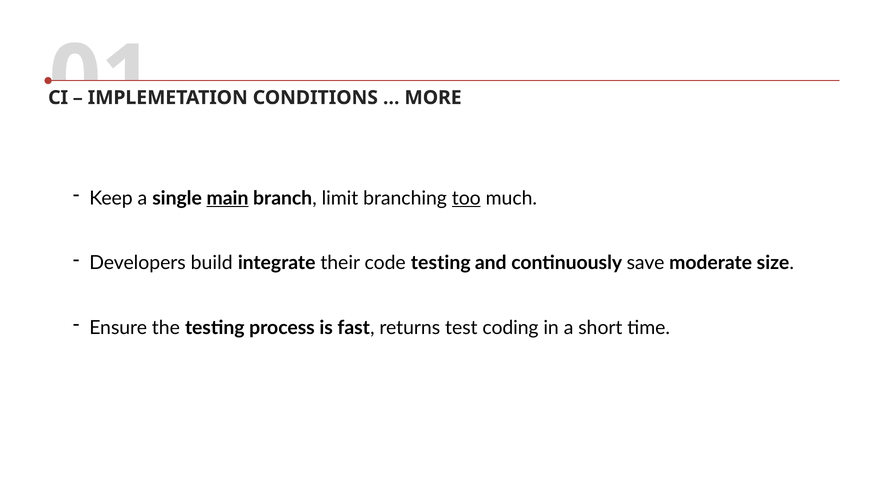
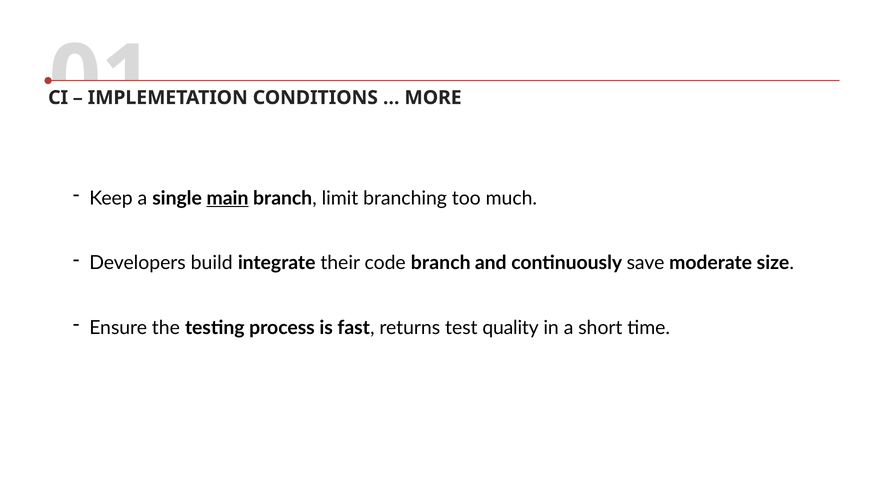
too underline: present -> none
code testing: testing -> branch
coding: coding -> quality
